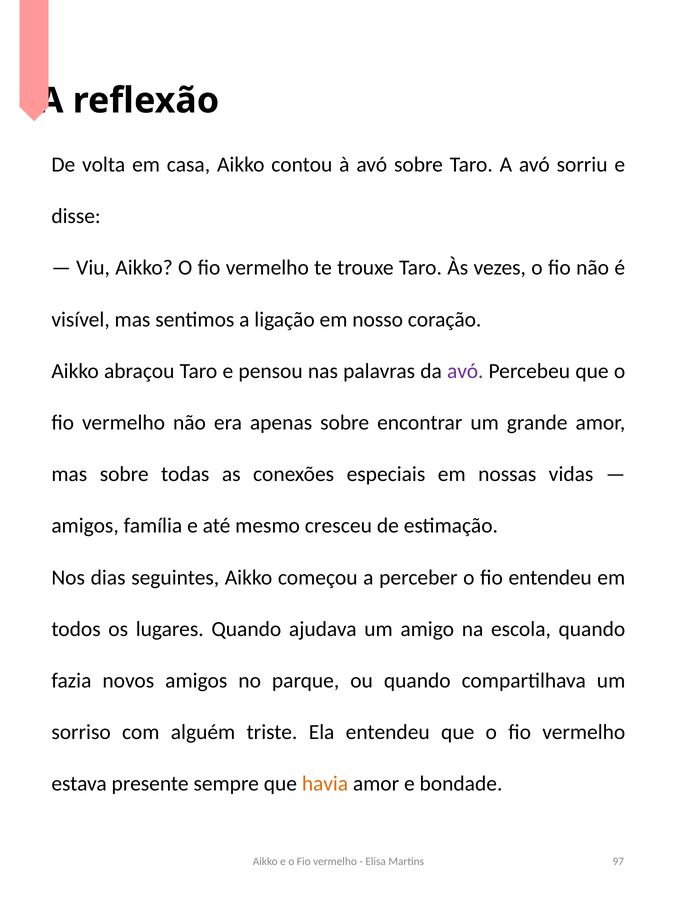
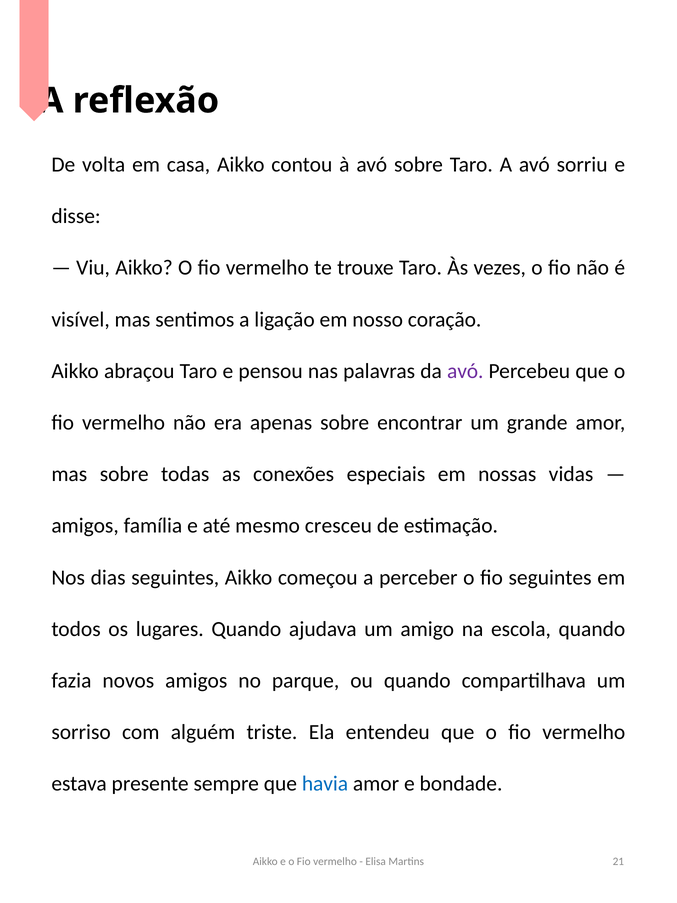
fio entendeu: entendeu -> seguintes
havia colour: orange -> blue
97: 97 -> 21
